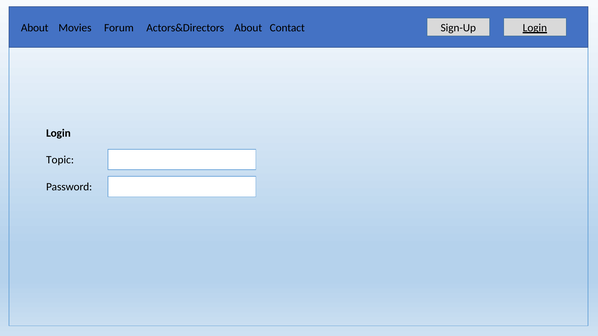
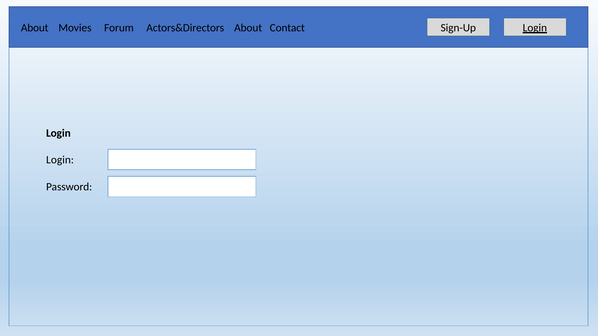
Topic at (60, 160): Topic -> Login
